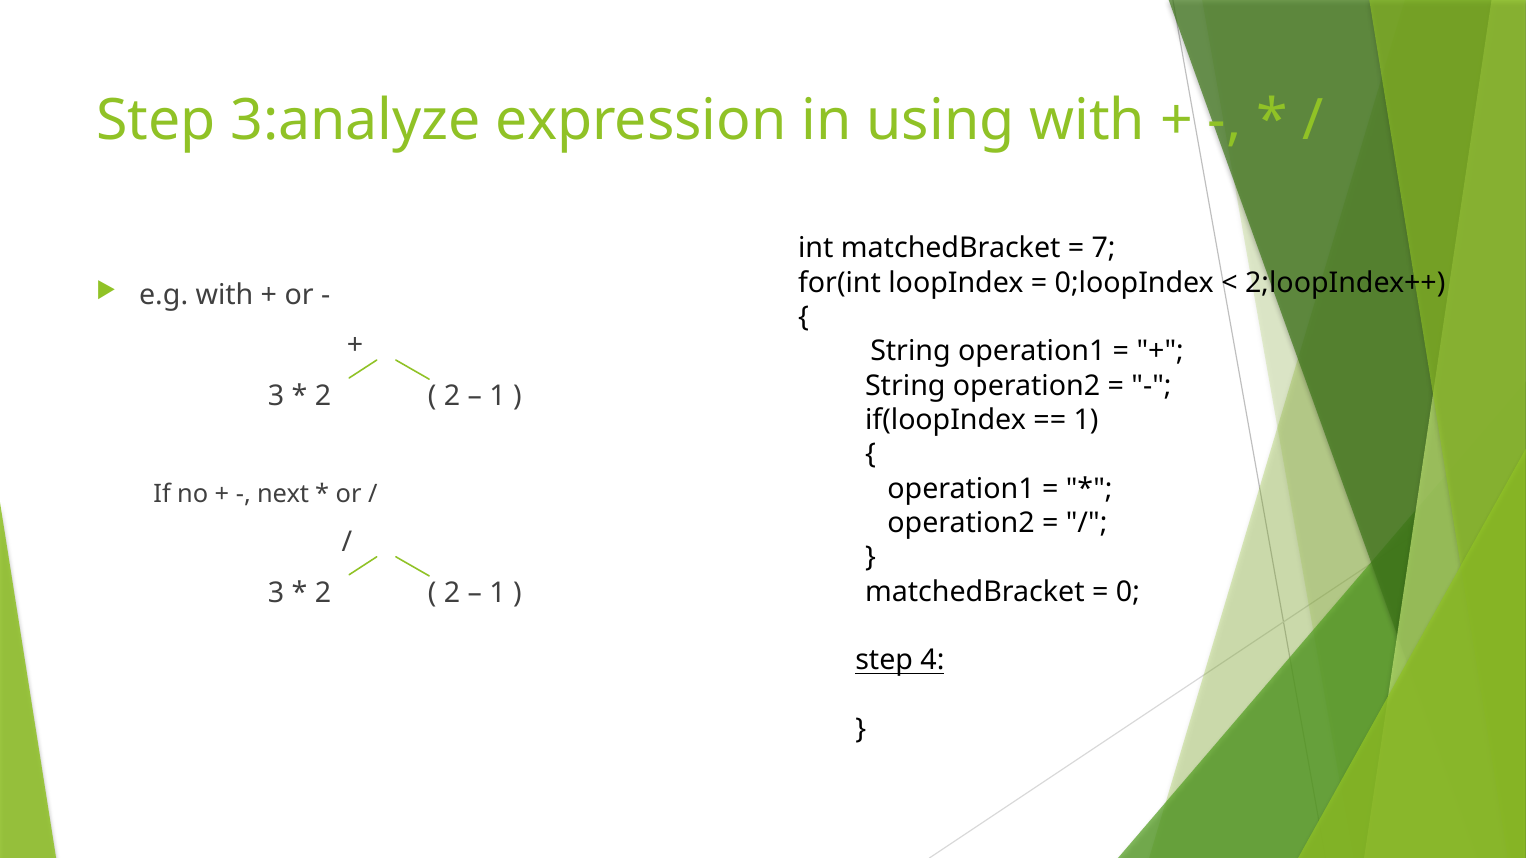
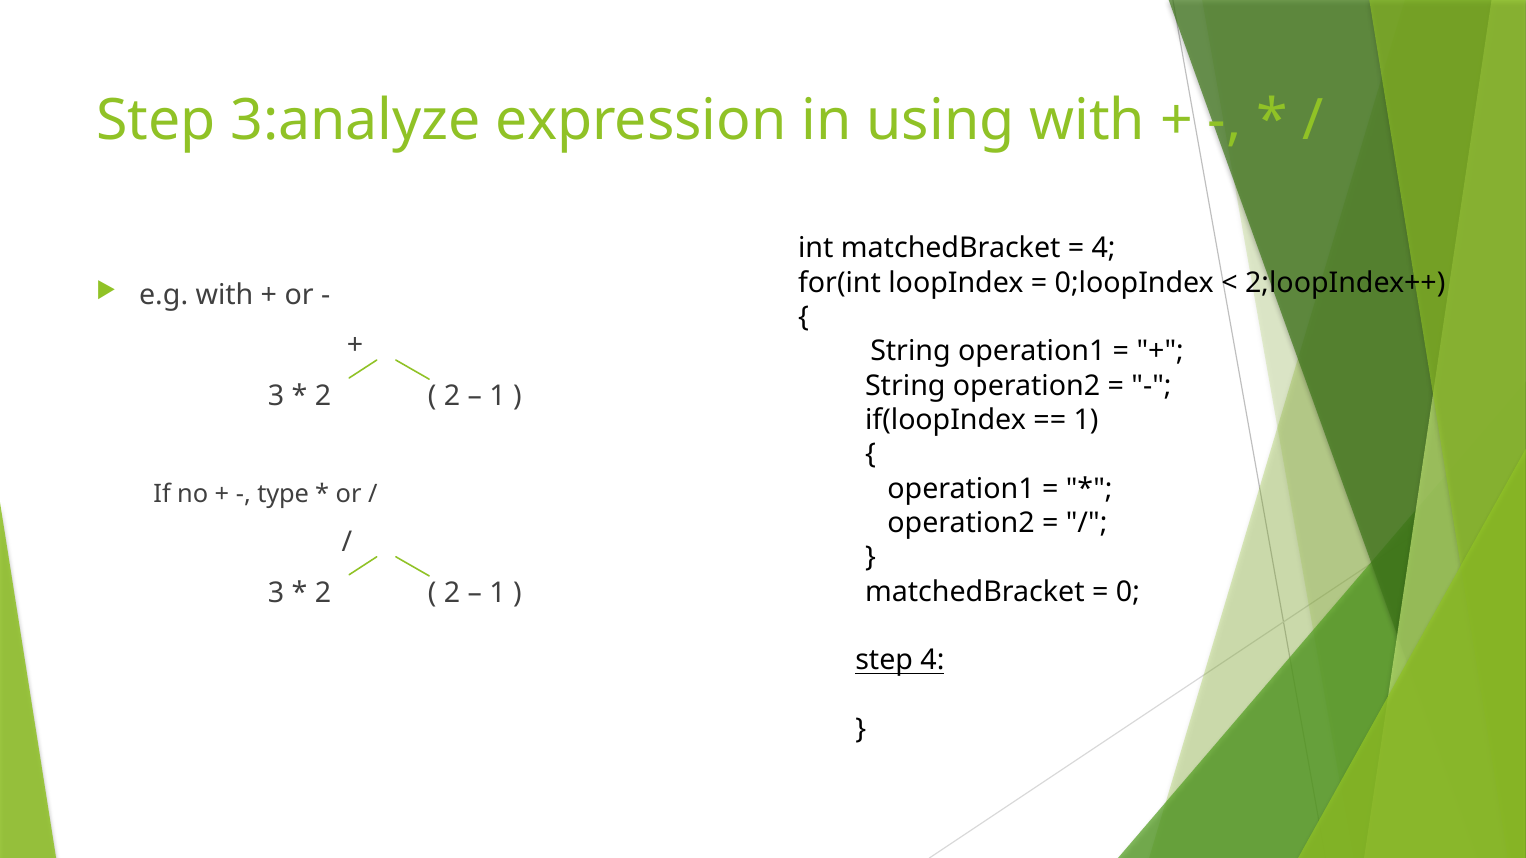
7 at (1104, 249): 7 -> 4
next: next -> type
